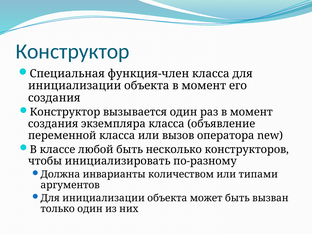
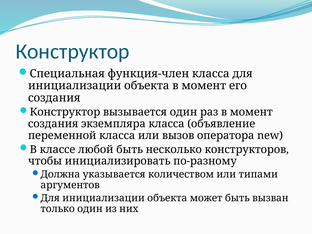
инварианты: инварианты -> указывается
